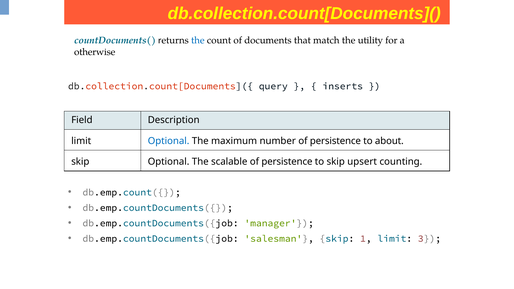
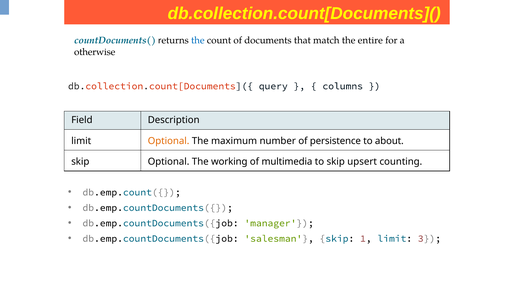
utility: utility -> entire
inserts: inserts -> columns
Optional at (169, 141) colour: blue -> orange
scalable: scalable -> working
persistence at (287, 162): persistence -> multimedia
